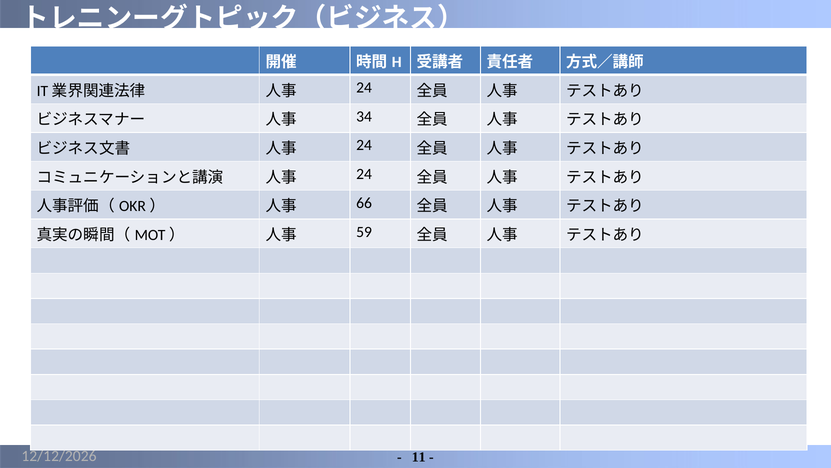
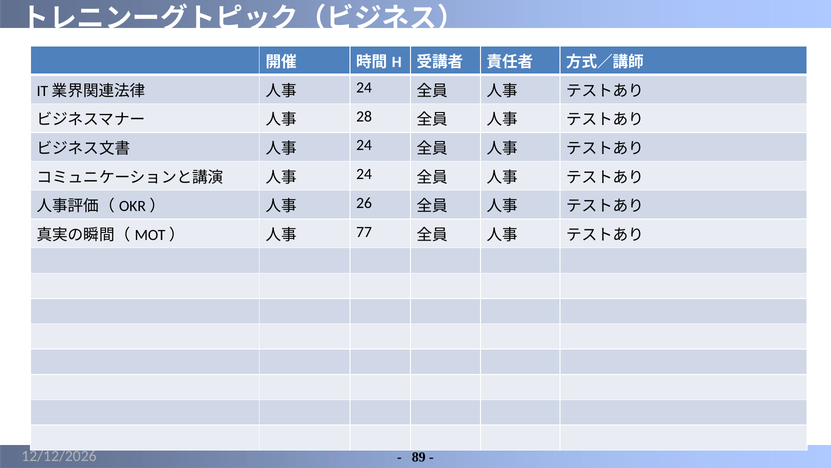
34: 34 -> 28
66: 66 -> 26
59: 59 -> 77
11: 11 -> 89
